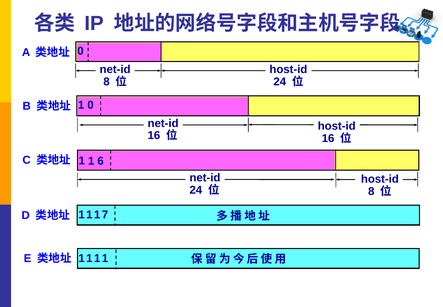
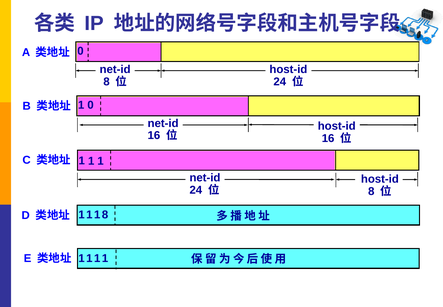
6 at (101, 161): 6 -> 1
1 7: 7 -> 8
